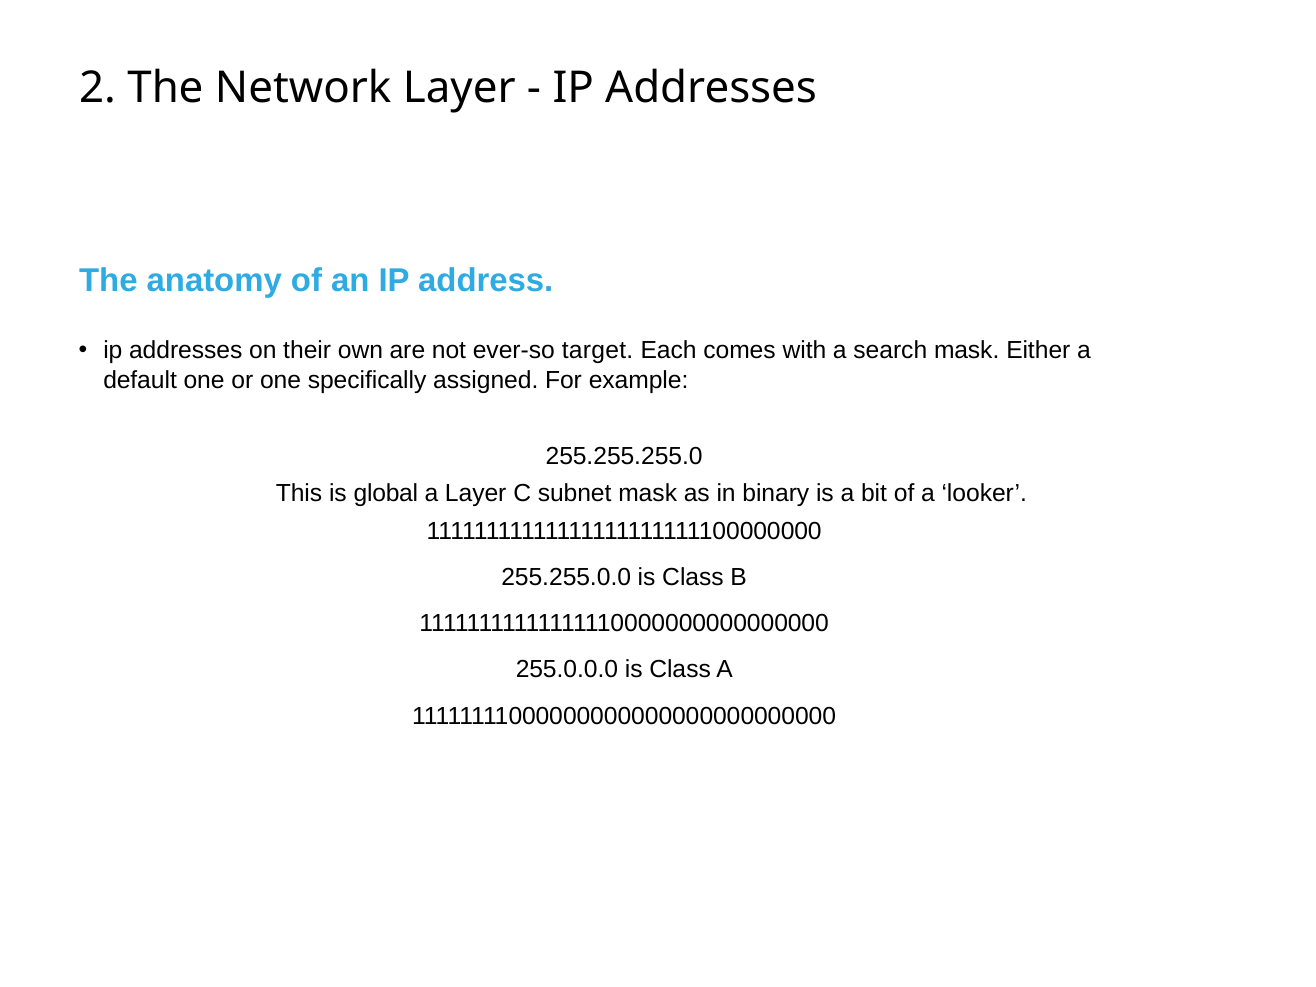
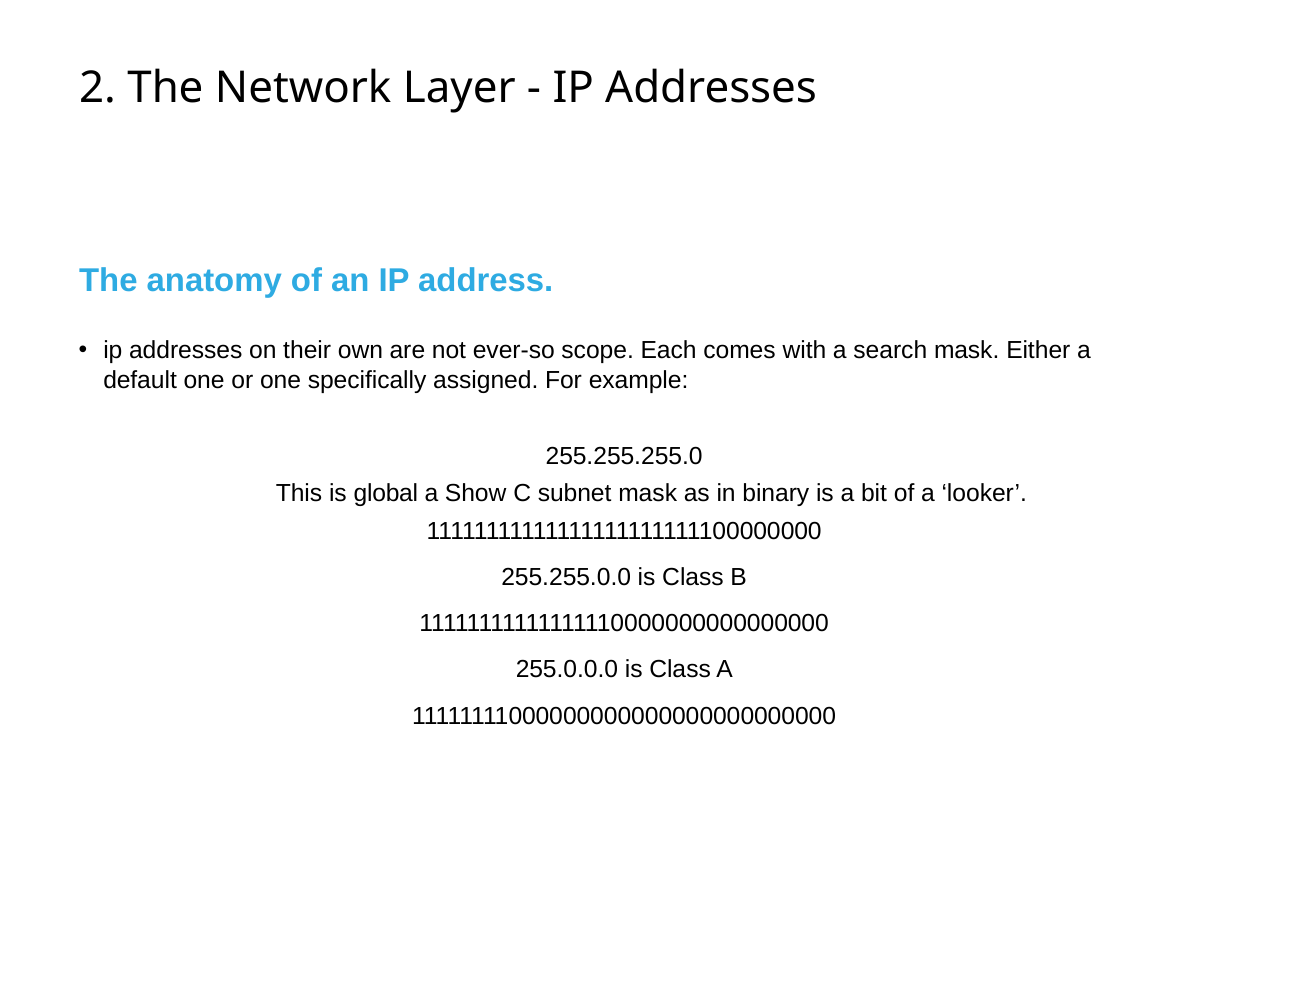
target: target -> scope
a Layer: Layer -> Show
